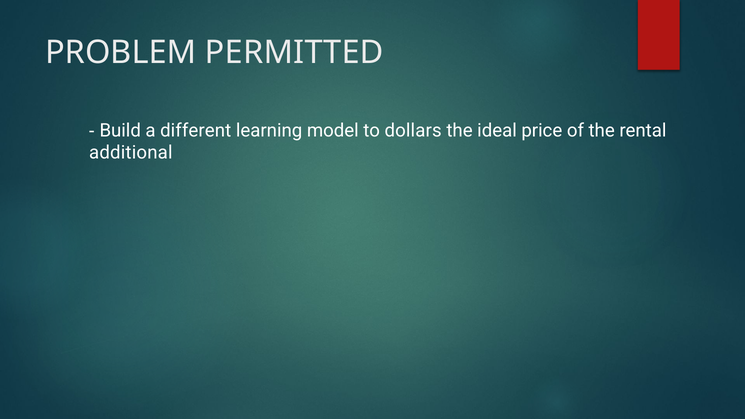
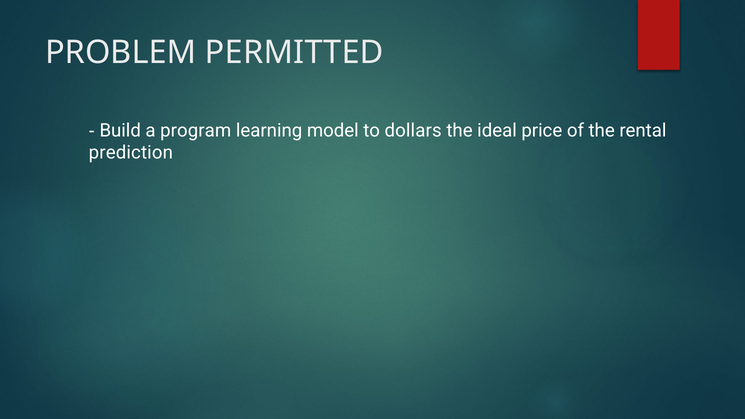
different: different -> program
additional: additional -> prediction
